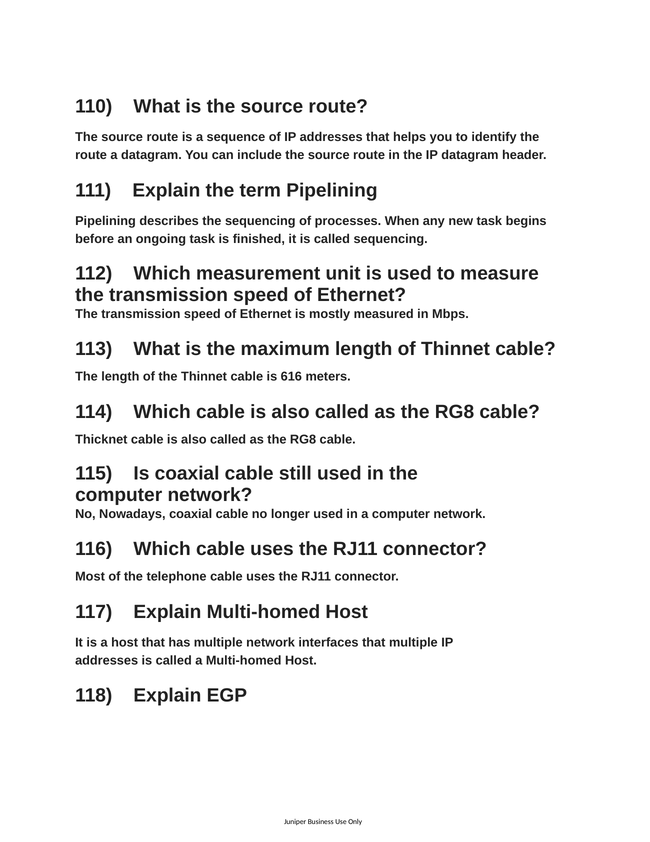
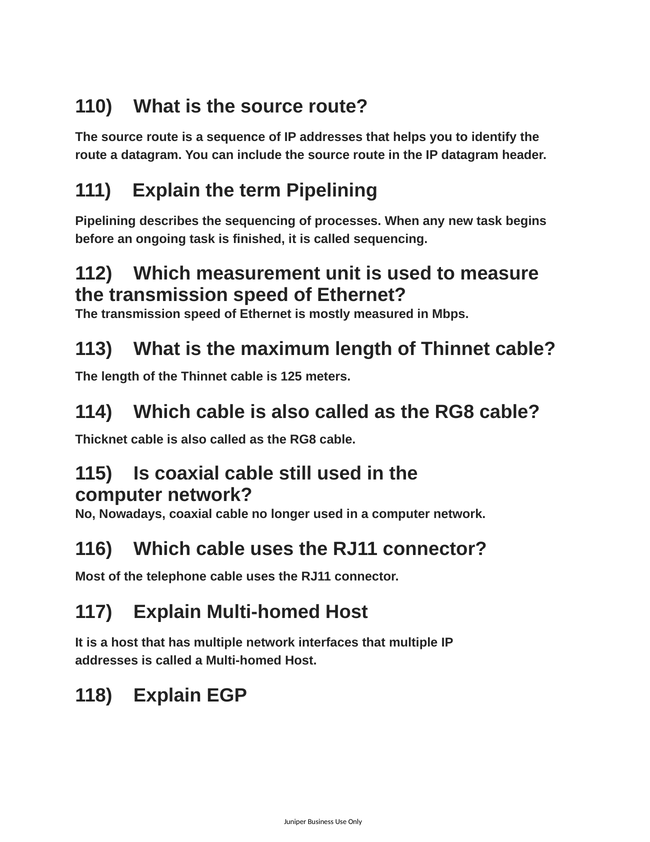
616: 616 -> 125
